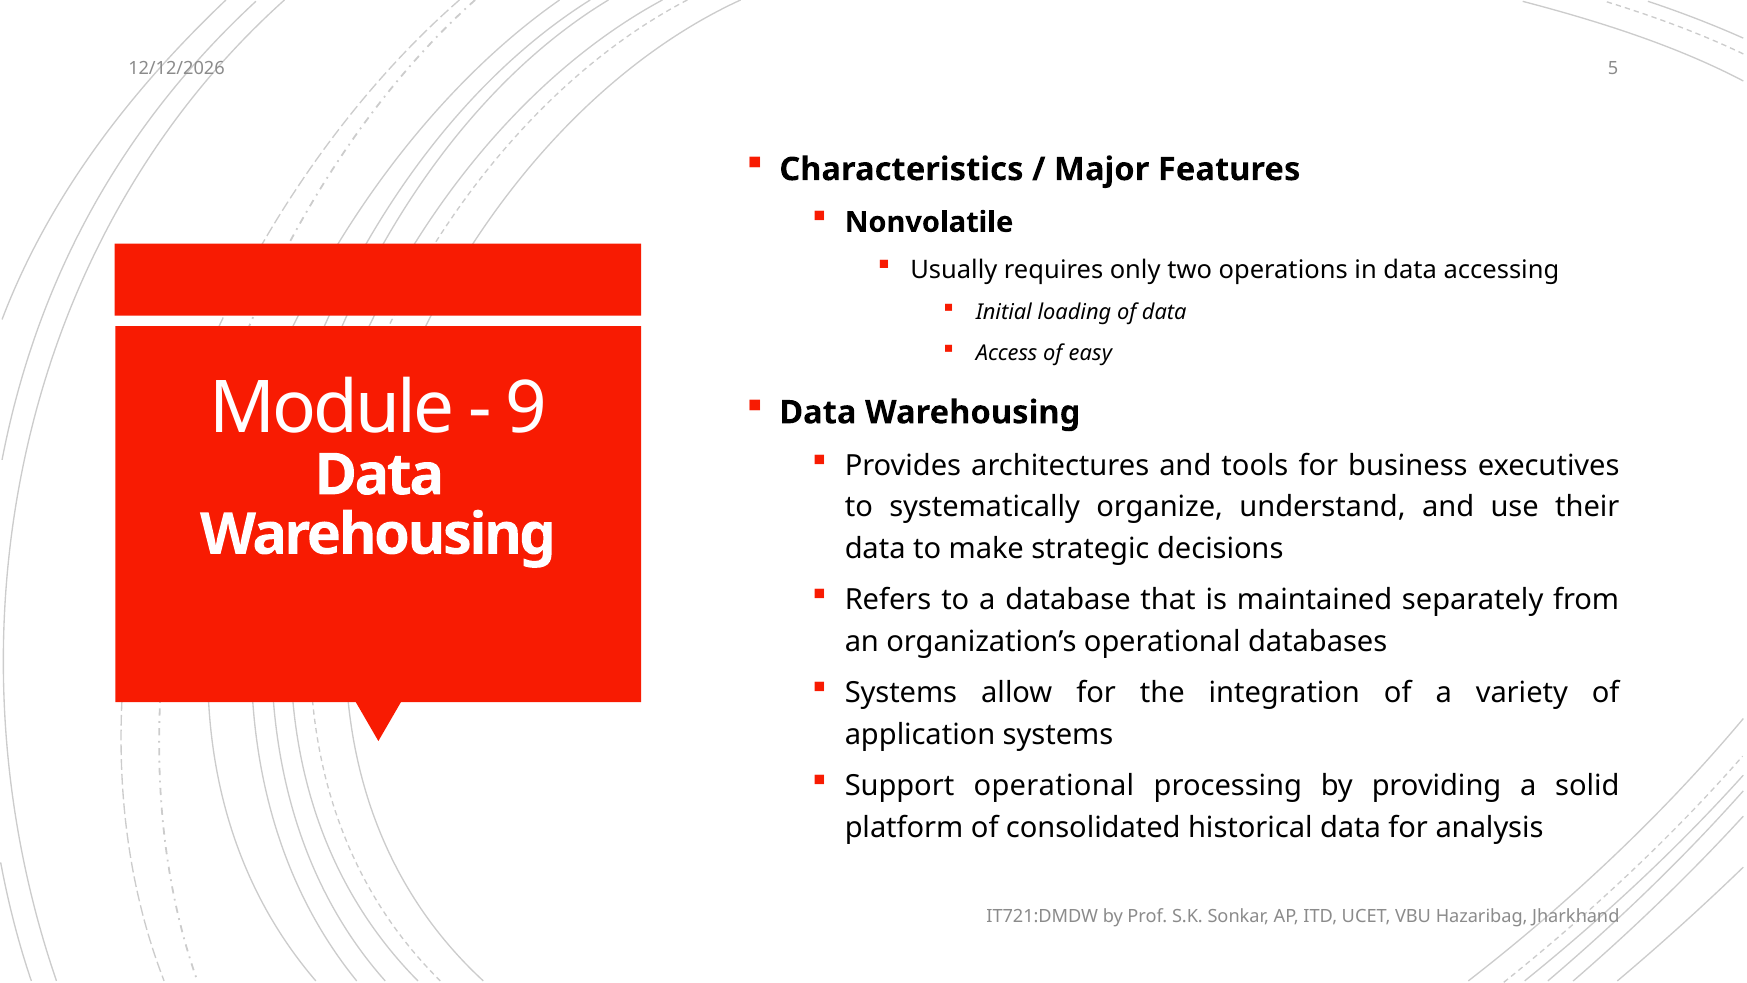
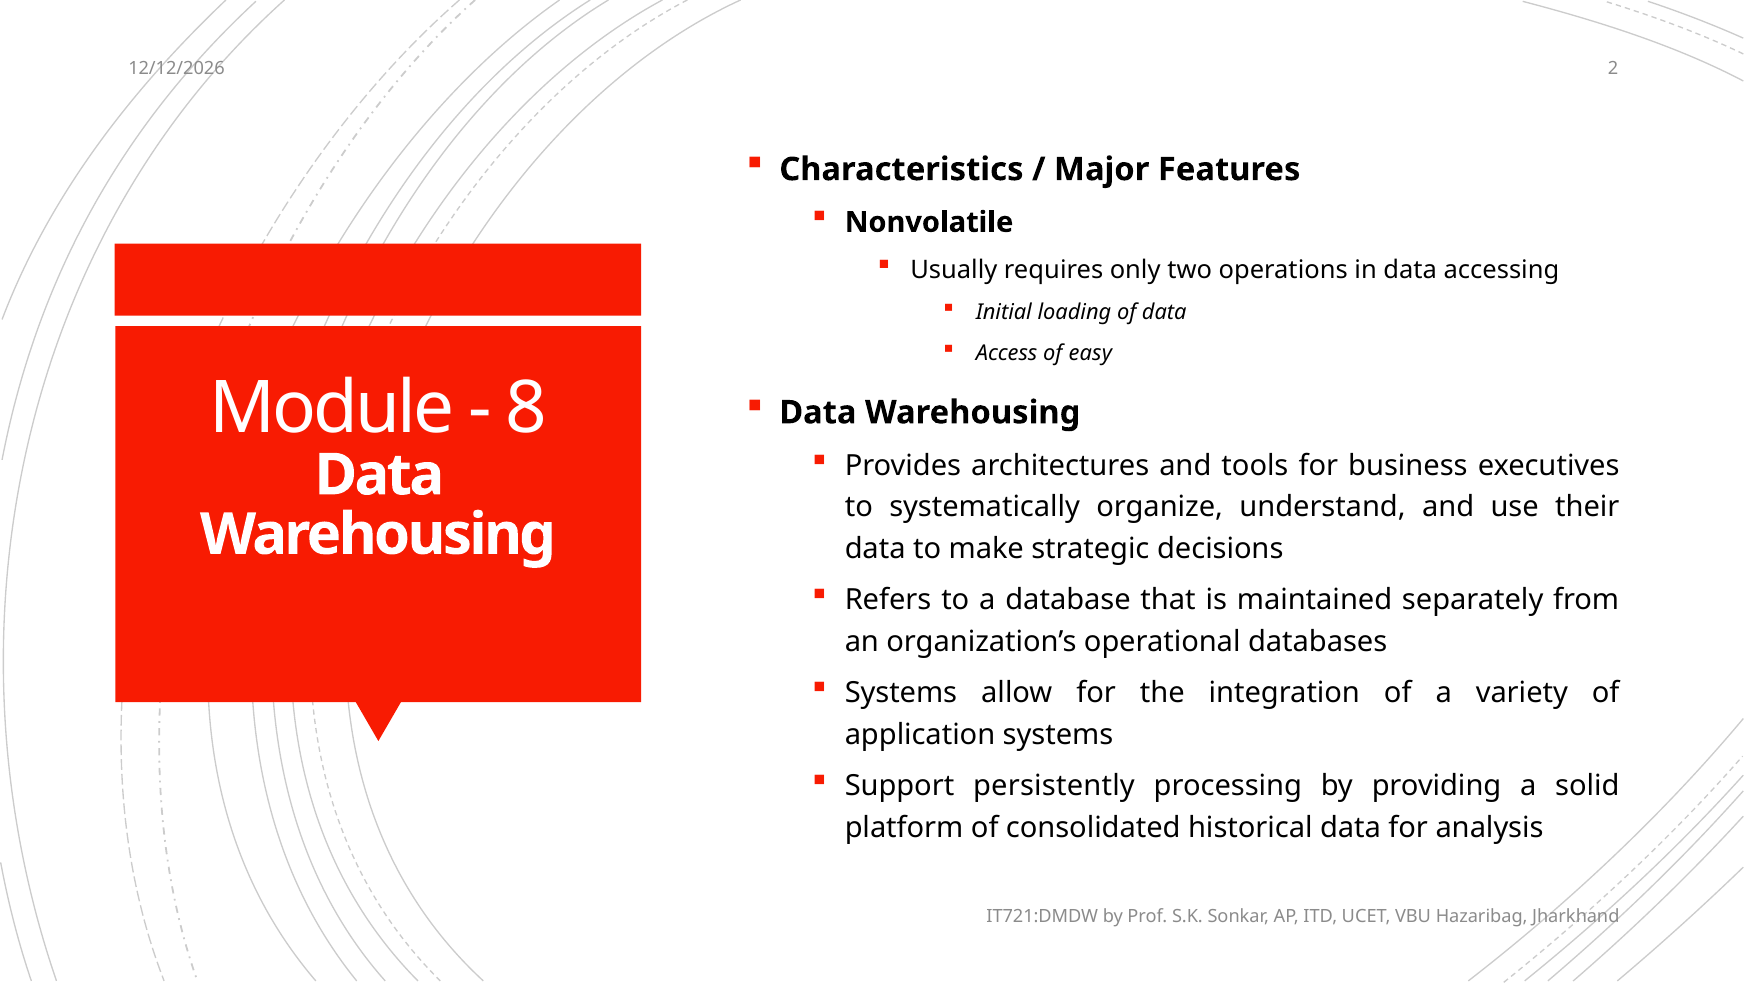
5: 5 -> 2
9: 9 -> 8
Support operational: operational -> persistently
